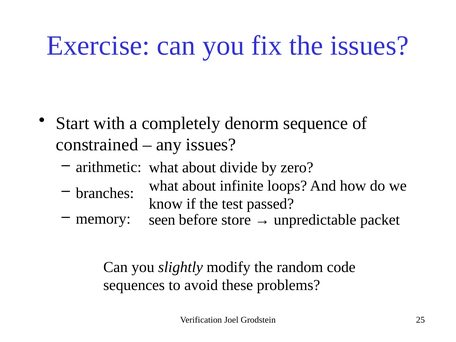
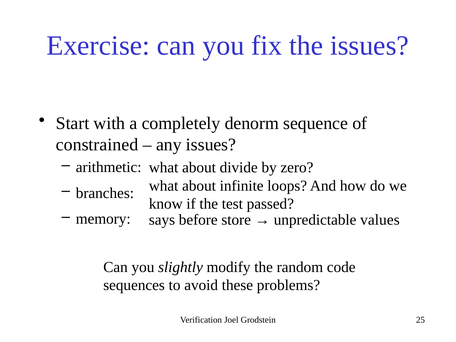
seen: seen -> says
packet: packet -> values
